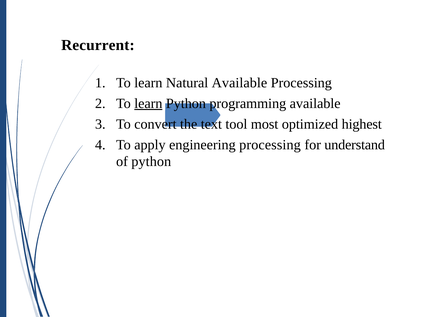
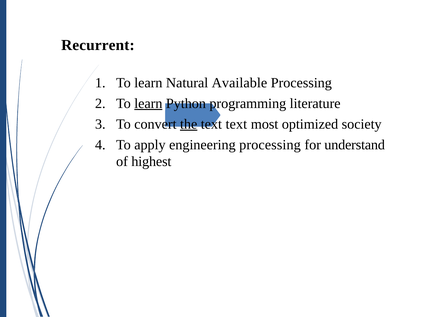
programming available: available -> literature
the underline: none -> present
text tool: tool -> text
highest: highest -> society
of python: python -> highest
